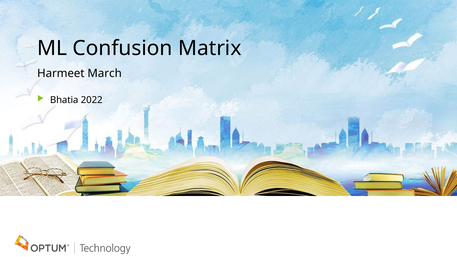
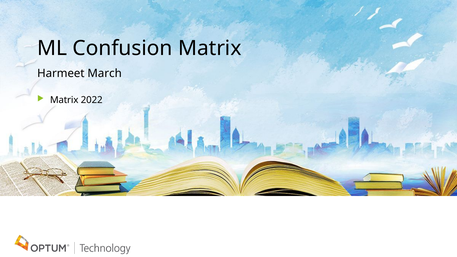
Bhatia at (64, 100): Bhatia -> Matrix
